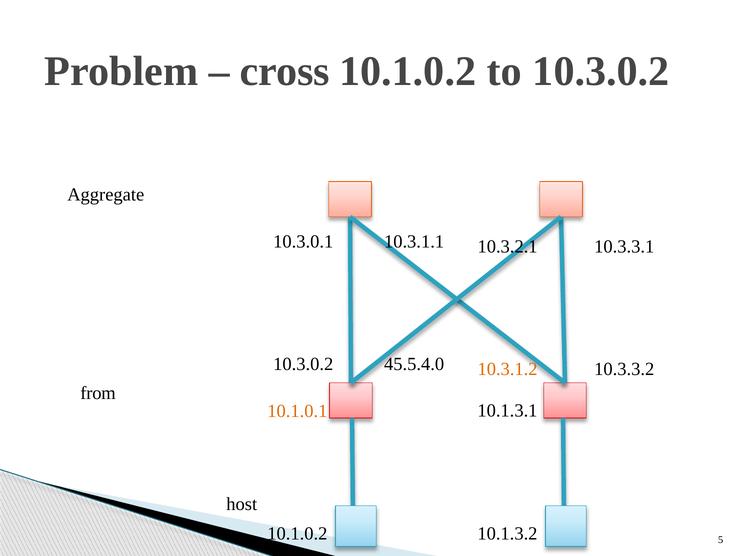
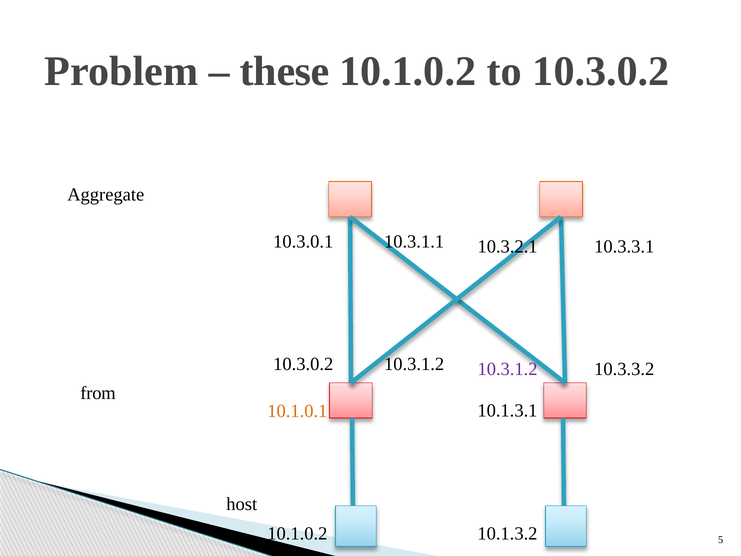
cross: cross -> these
45.5.4.0 at (414, 364): 45.5.4.0 -> 10.3.1.2
10.3.1.2 at (508, 369) colour: orange -> purple
